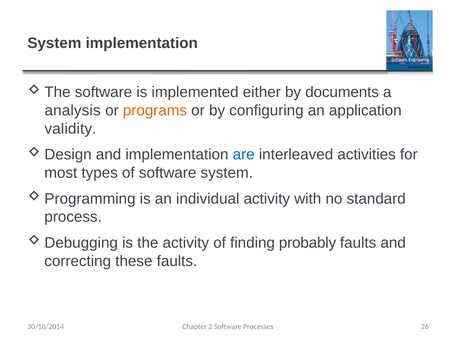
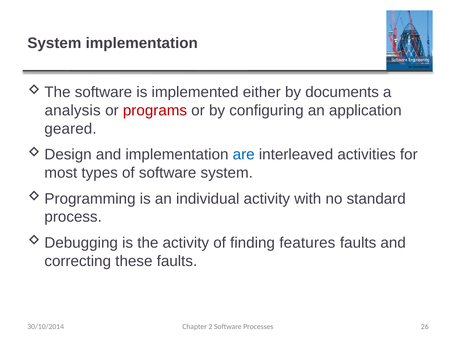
programs colour: orange -> red
validity: validity -> geared
probably: probably -> features
